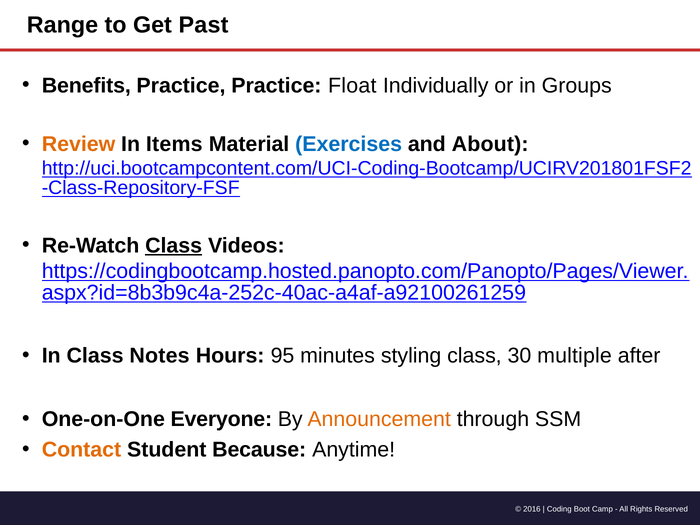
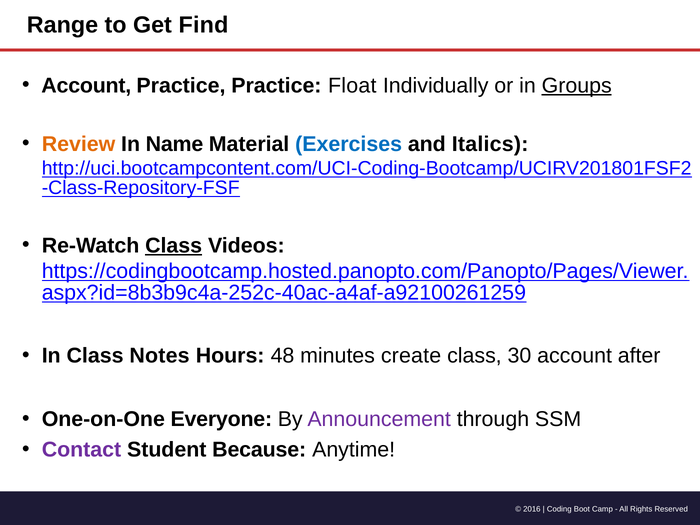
Past: Past -> Find
Benefits at (86, 85): Benefits -> Account
Groups underline: none -> present
Items: Items -> Name
About: About -> Italics
95: 95 -> 48
styling: styling -> create
30 multiple: multiple -> account
Announcement colour: orange -> purple
Contact colour: orange -> purple
